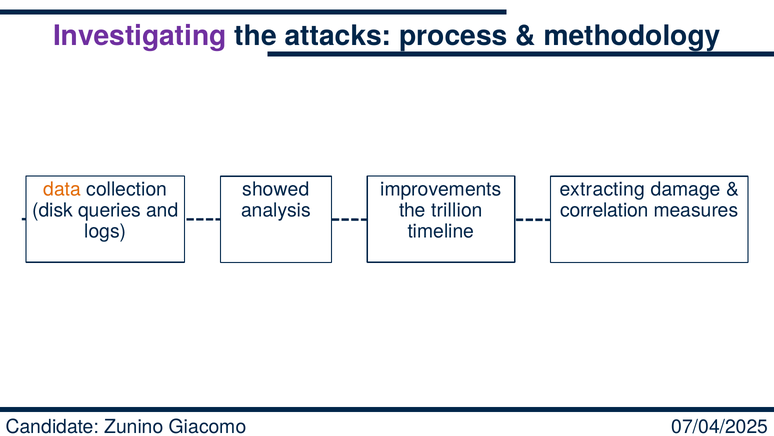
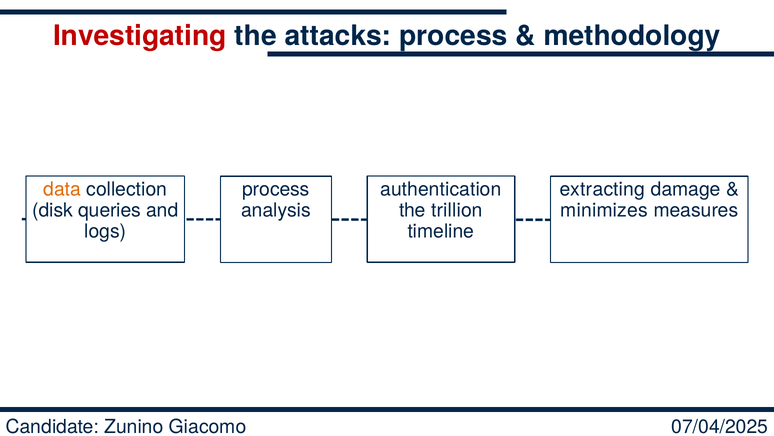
Investigating colour: purple -> red
improvements: improvements -> authentication
showed at (276, 189): showed -> process
correlation: correlation -> minimizes
